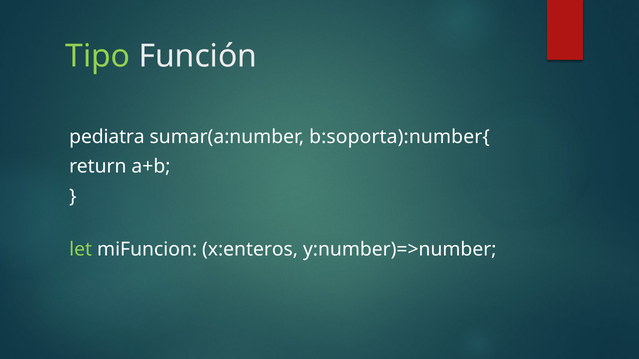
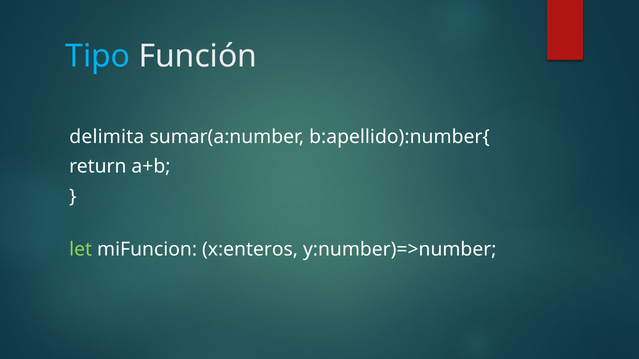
Tipo colour: light green -> light blue
pediatra: pediatra -> delimita
b:soporta):number{: b:soporta):number{ -> b:apellido):number{
